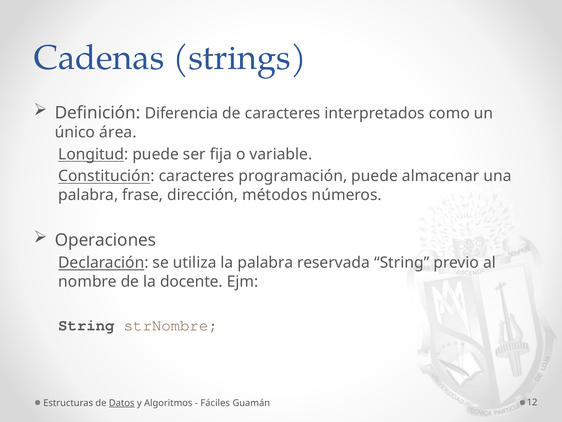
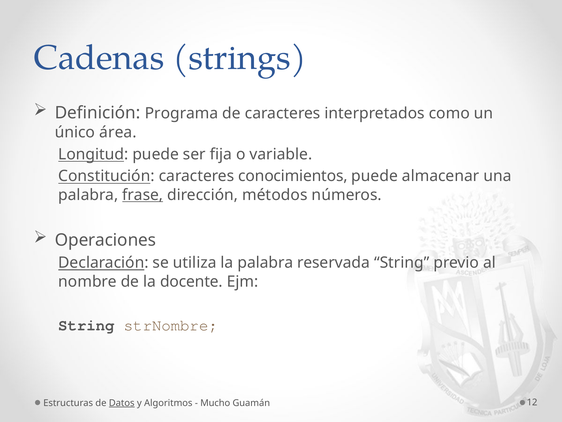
Diferencia: Diferencia -> Programa
programación: programación -> conocimientos
frase underline: none -> present
Fáciles: Fáciles -> Mucho
